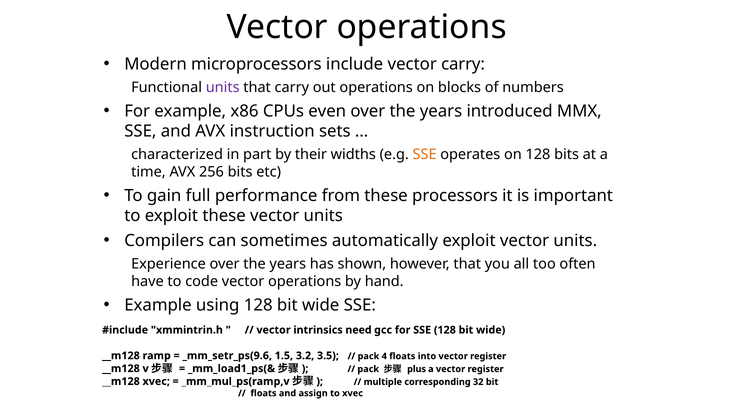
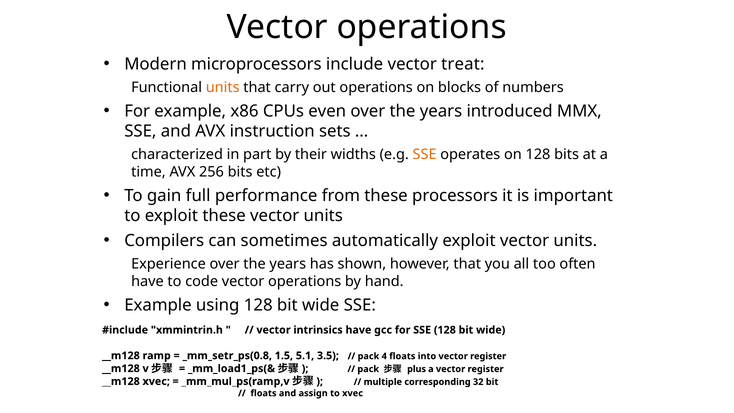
vector carry: carry -> treat
units at (223, 87) colour: purple -> orange
intrinsics need: need -> have
_mm_setr_ps(9.6: _mm_setr_ps(9.6 -> _mm_setr_ps(0.8
3.2: 3.2 -> 5.1
